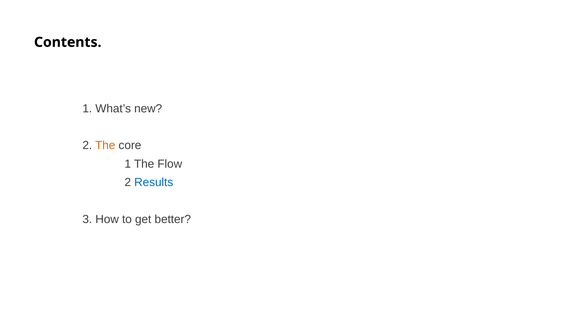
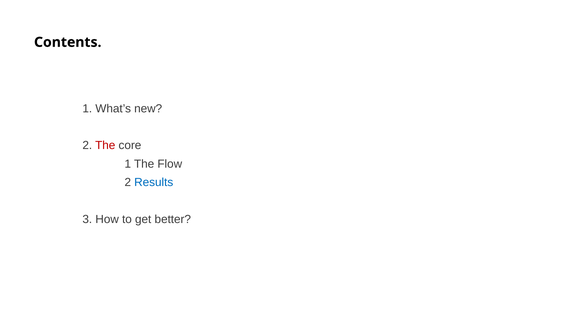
The at (105, 146) colour: orange -> red
